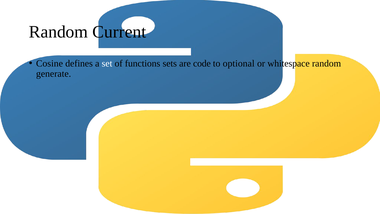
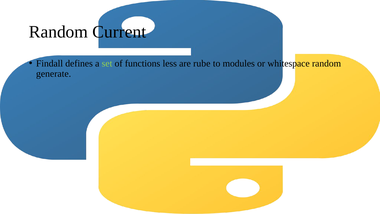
Cosine: Cosine -> Findall
set colour: white -> light green
sets: sets -> less
code: code -> rube
optional: optional -> modules
